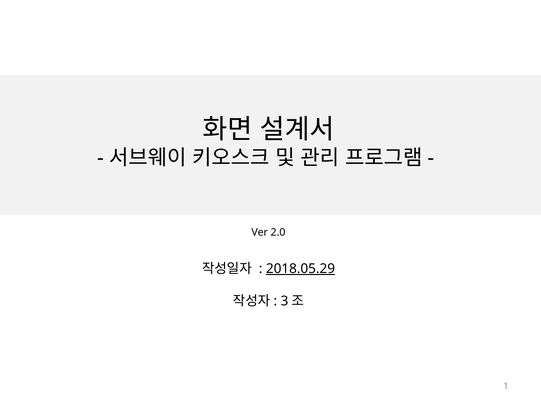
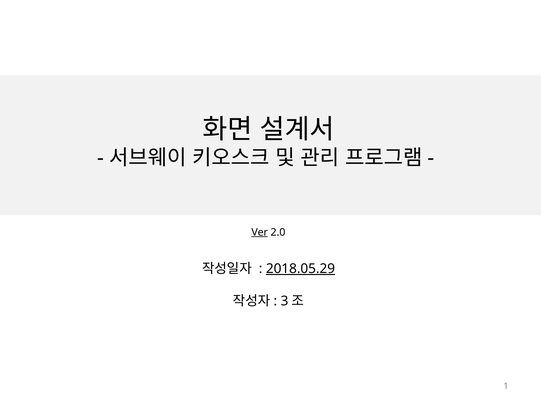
Ver underline: none -> present
